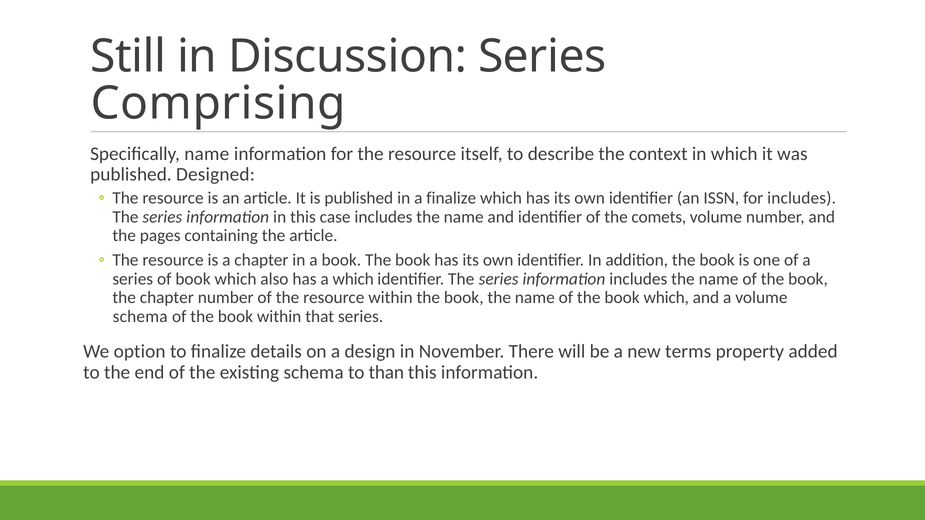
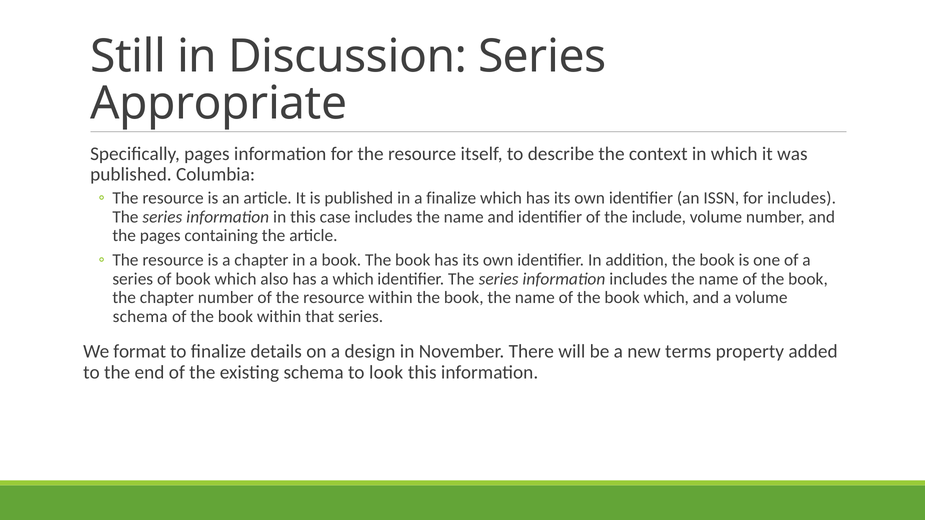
Comprising: Comprising -> Appropriate
Specifically name: name -> pages
Designed: Designed -> Columbia
comets: comets -> include
option: option -> format
than: than -> look
